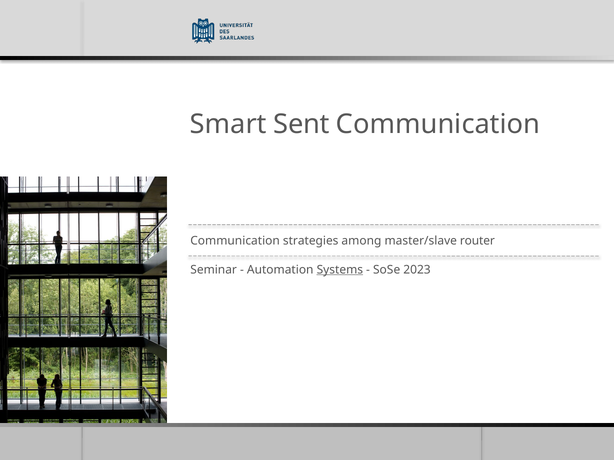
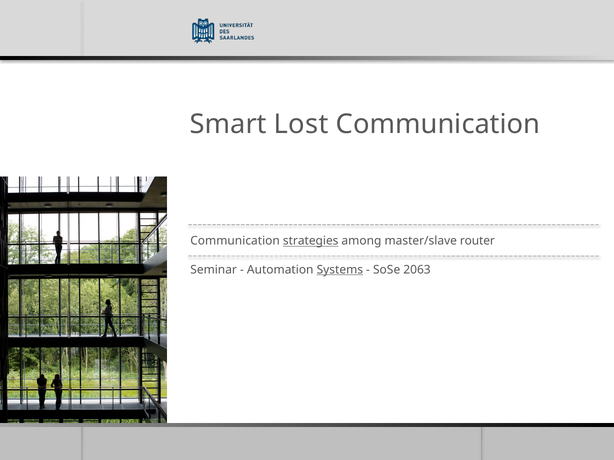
Sent: Sent -> Lost
strategies underline: none -> present
2023: 2023 -> 2063
